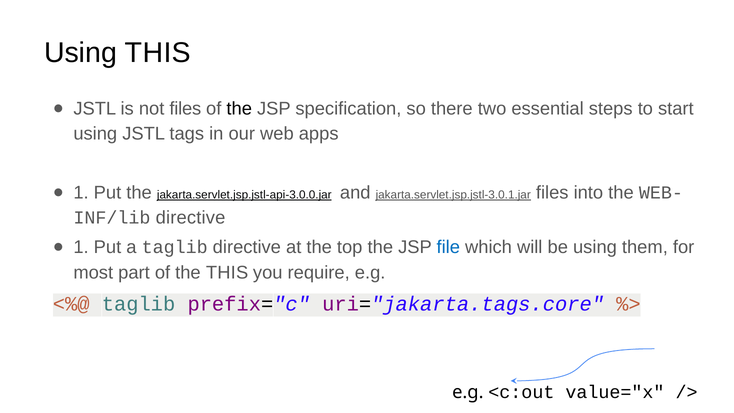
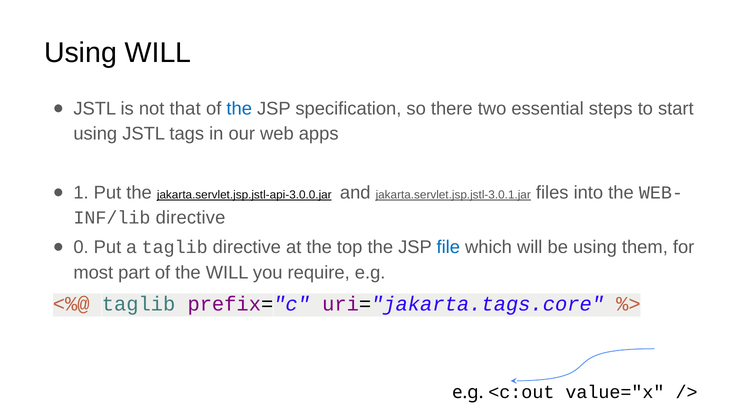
Using THIS: THIS -> WILL
not files: files -> that
the at (239, 108) colour: black -> blue
1 at (81, 247): 1 -> 0
the THIS: THIS -> WILL
